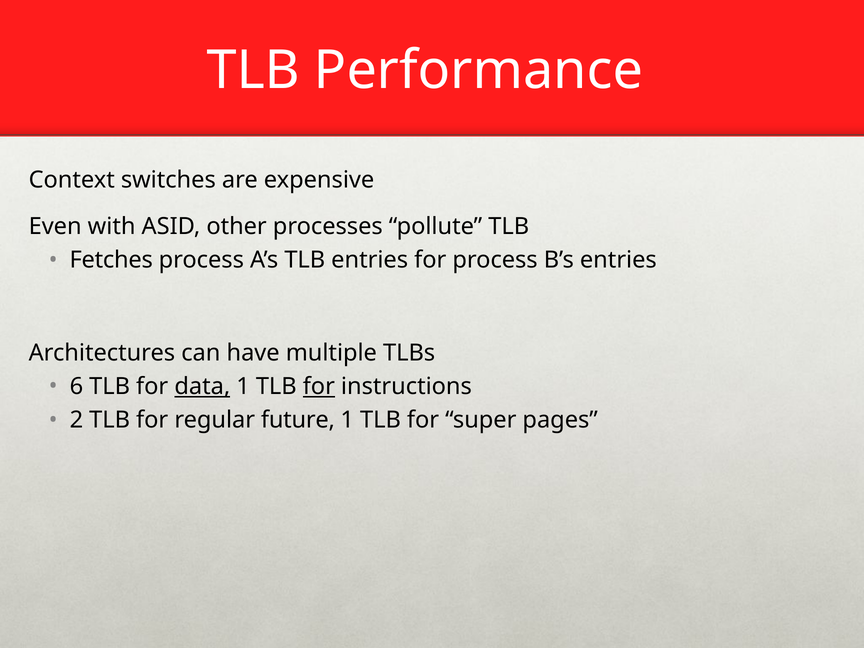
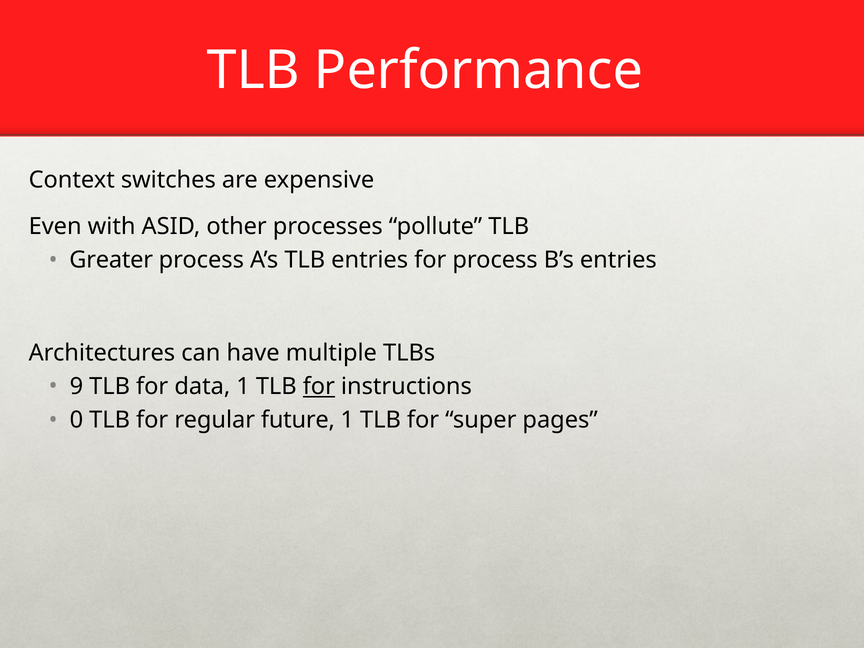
Fetches: Fetches -> Greater
6: 6 -> 9
data underline: present -> none
2: 2 -> 0
